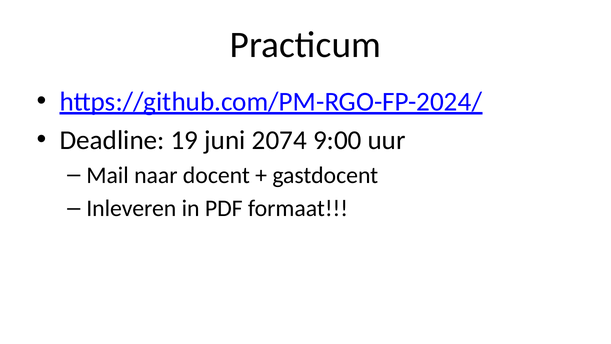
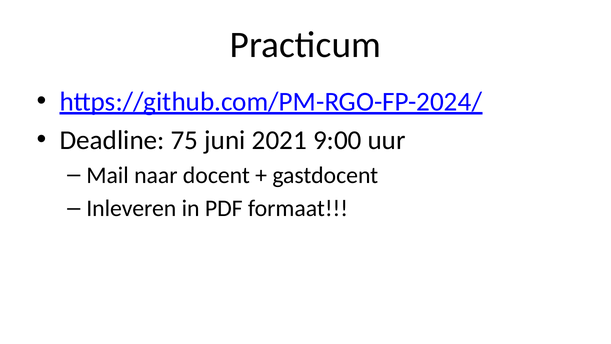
19: 19 -> 75
2074: 2074 -> 2021
